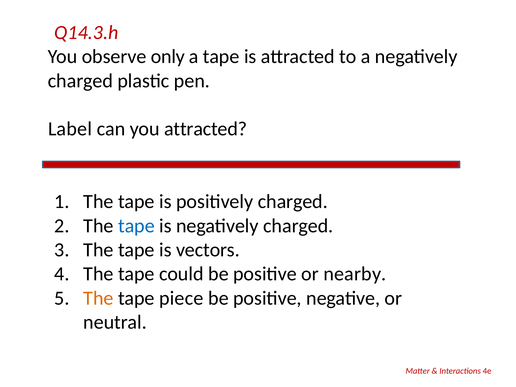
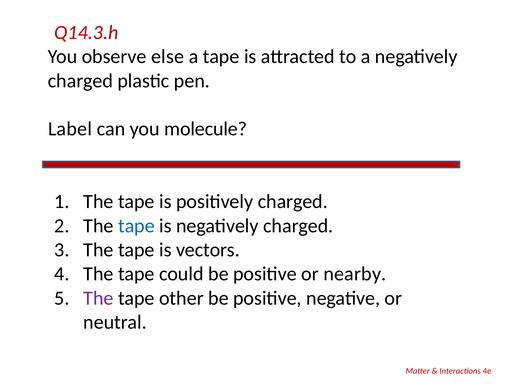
only: only -> else
you attracted: attracted -> molecule
The at (98, 298) colour: orange -> purple
piece: piece -> other
